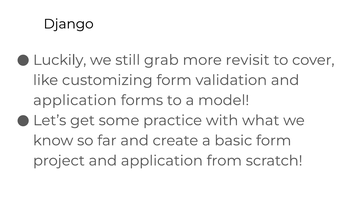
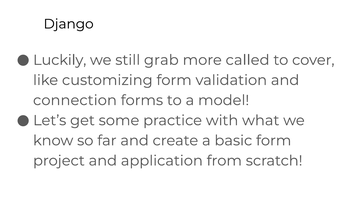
revisit: revisit -> called
application at (75, 101): application -> connection
